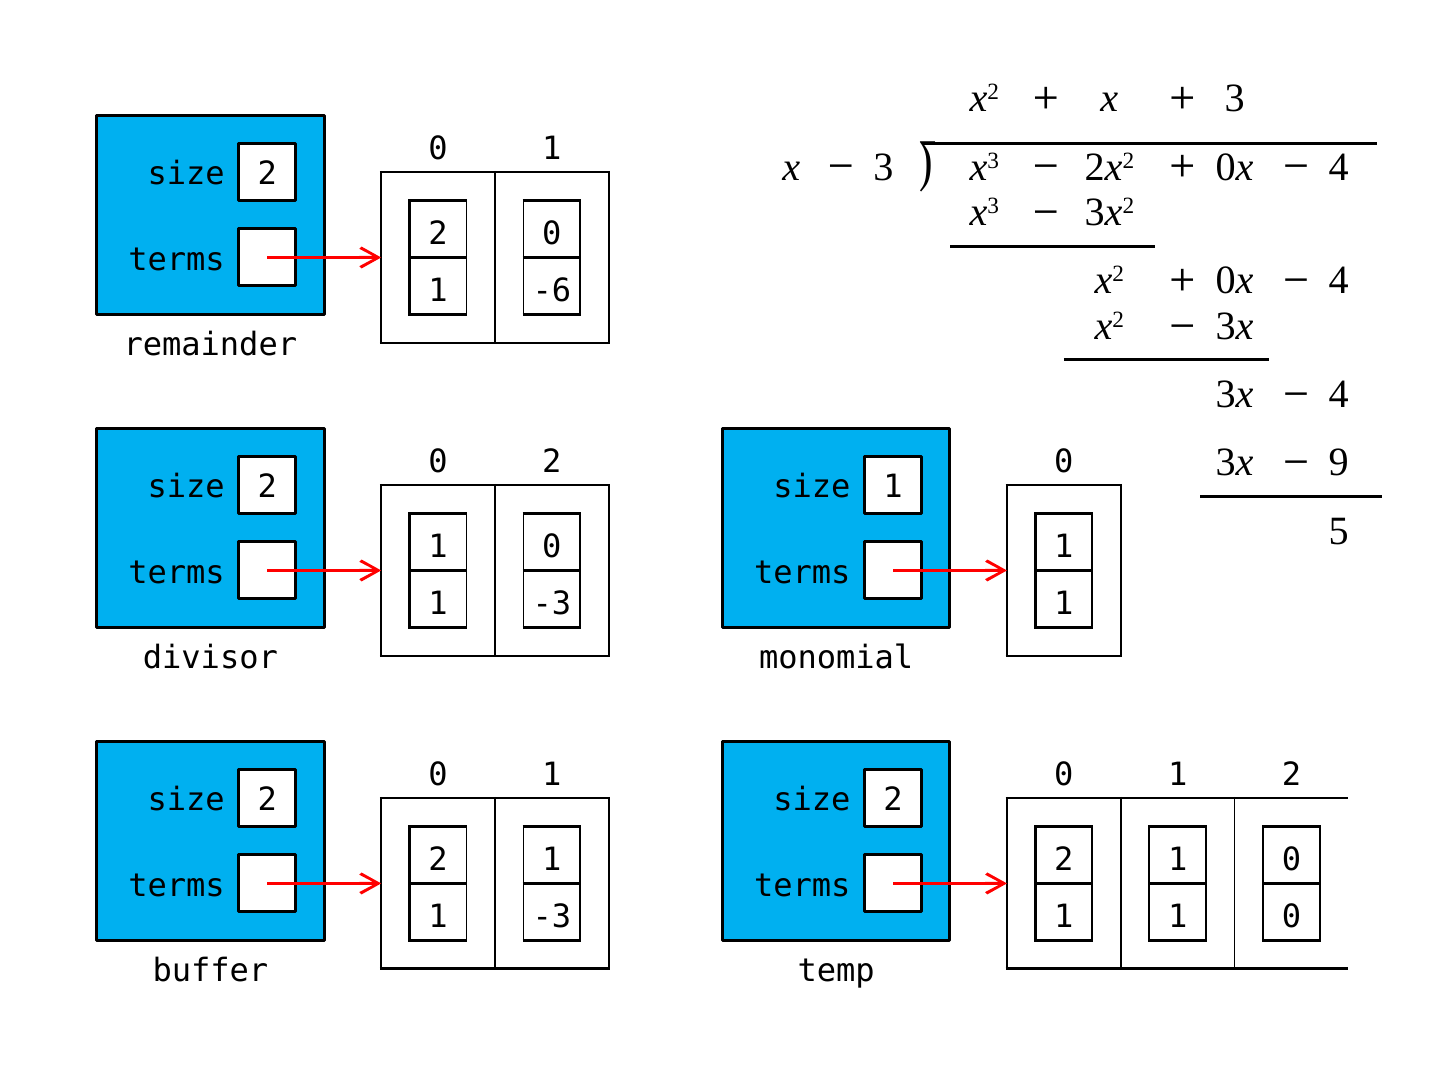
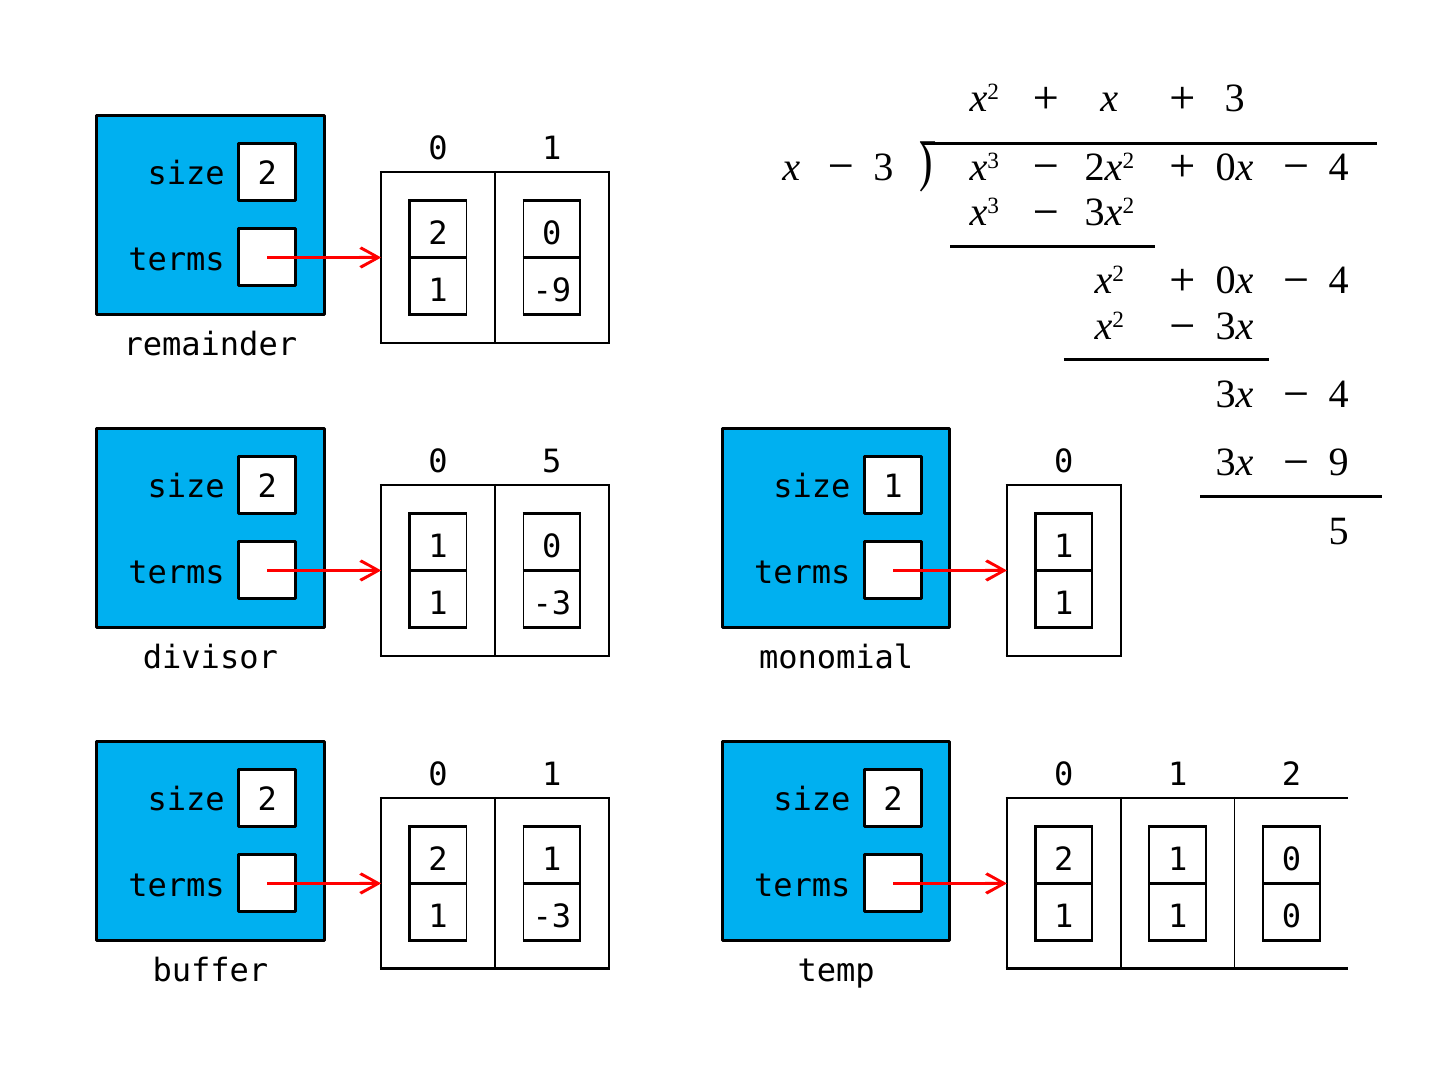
-6: -6 -> -9
0 2: 2 -> 5
